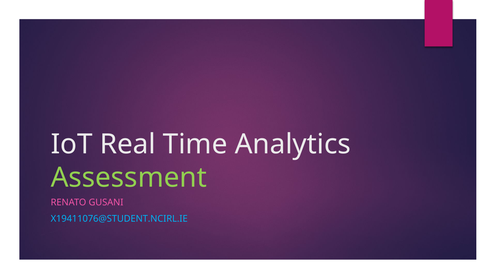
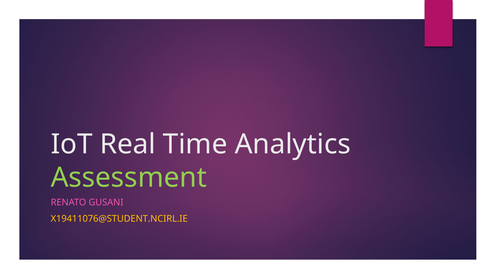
X19411076@STUDENT.NCIRL.IE colour: light blue -> yellow
